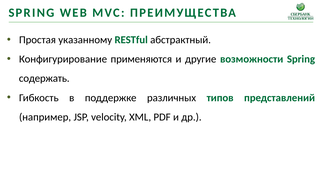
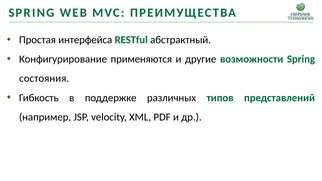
указанному: указанному -> интерфейса
содержать: содержать -> состояния
